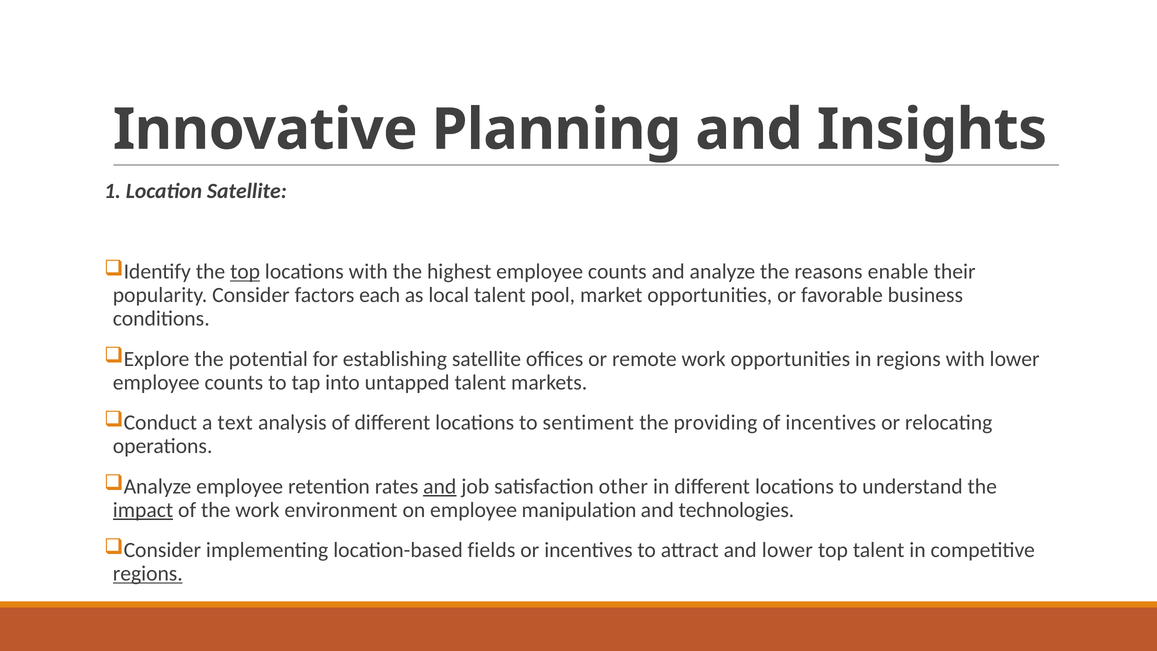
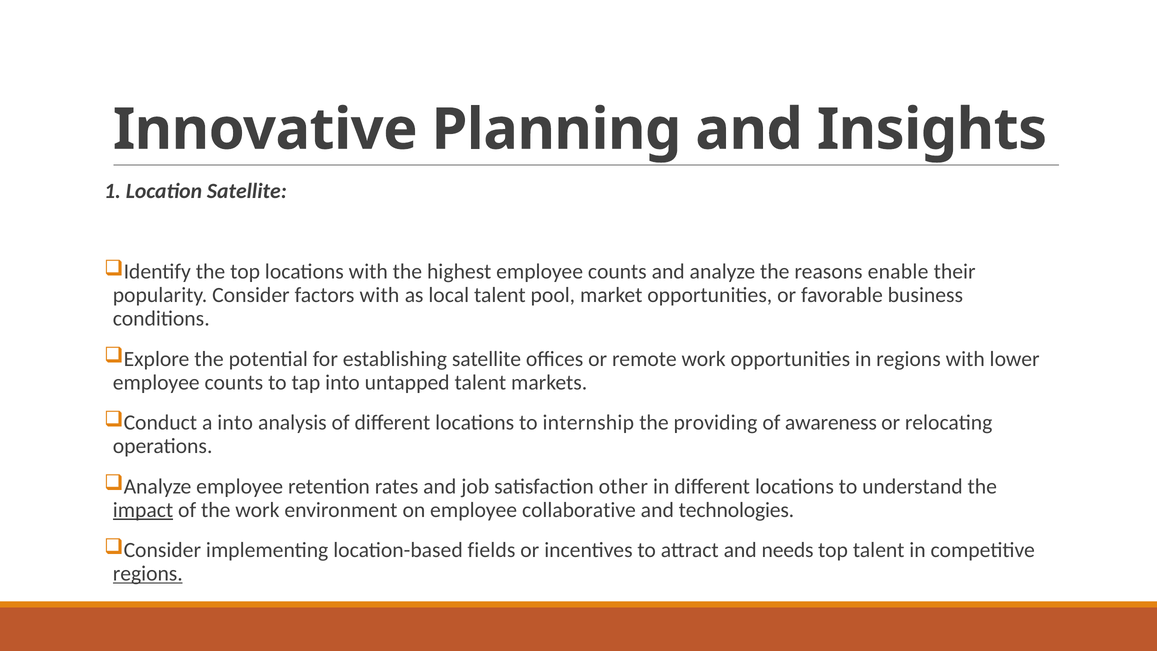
top at (245, 272) underline: present -> none
factors each: each -> with
a text: text -> into
sentiment: sentiment -> internship
of incentives: incentives -> awareness
and at (440, 486) underline: present -> none
manipulation: manipulation -> collaborative
and lower: lower -> needs
